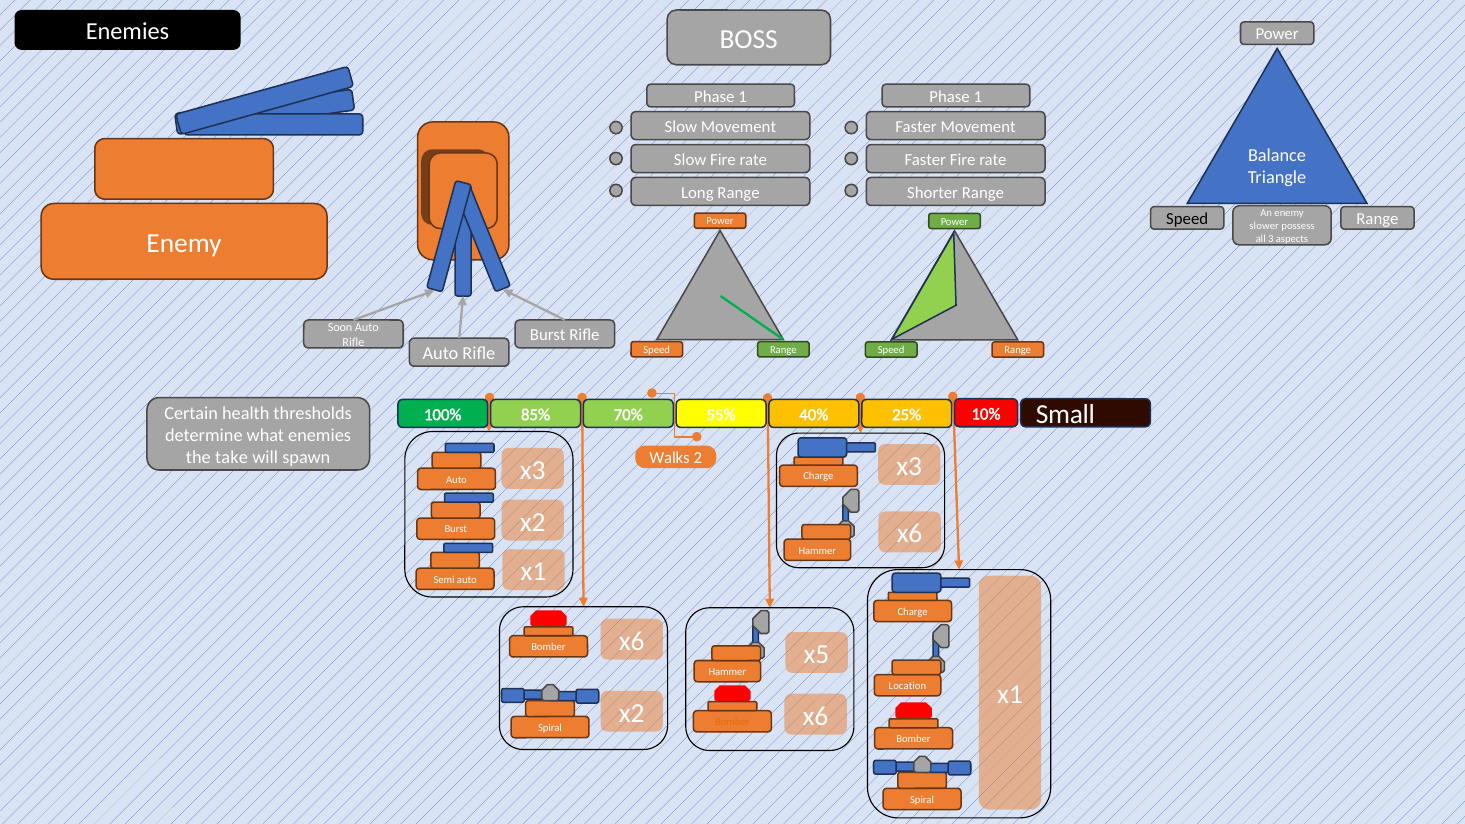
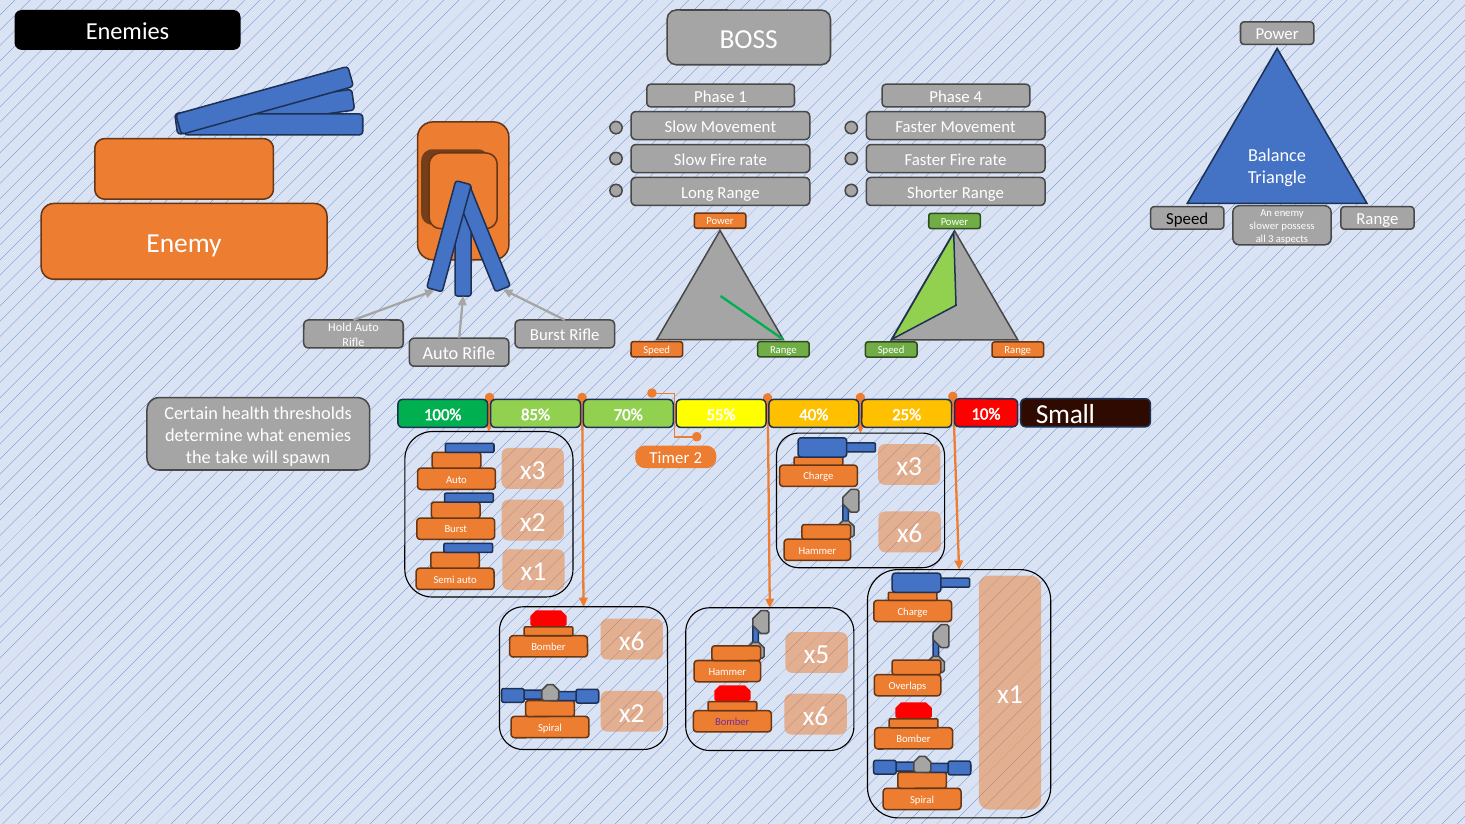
1 at (978, 97): 1 -> 4
Soon: Soon -> Hold
Walks: Walks -> Timer
Location: Location -> Overlaps
Bomber at (732, 722) colour: orange -> purple
